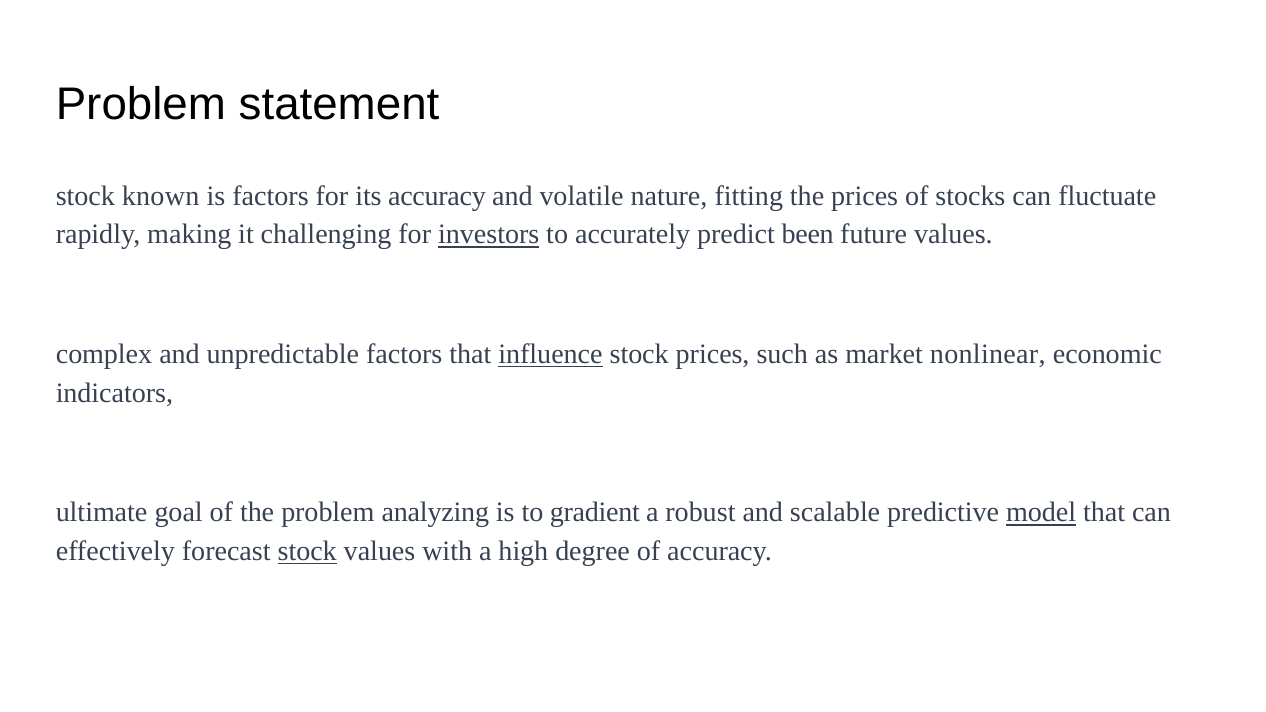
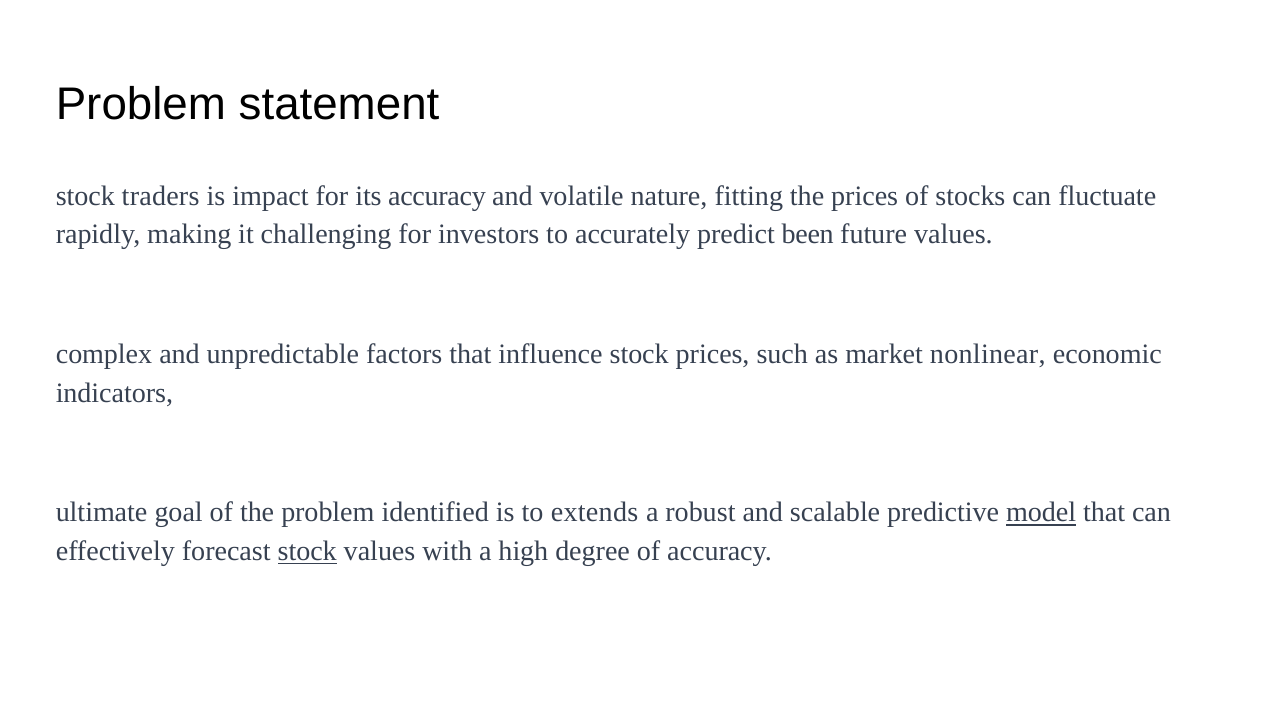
known: known -> traders
is factors: factors -> impact
investors underline: present -> none
influence underline: present -> none
analyzing: analyzing -> identified
gradient: gradient -> extends
